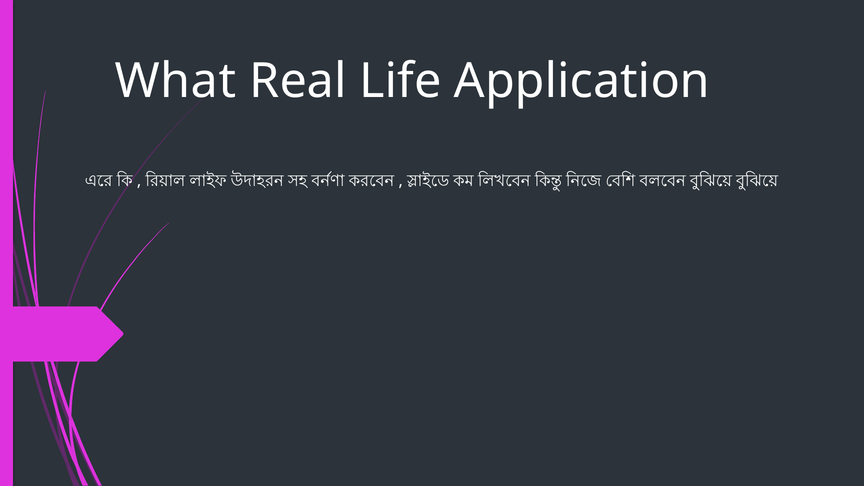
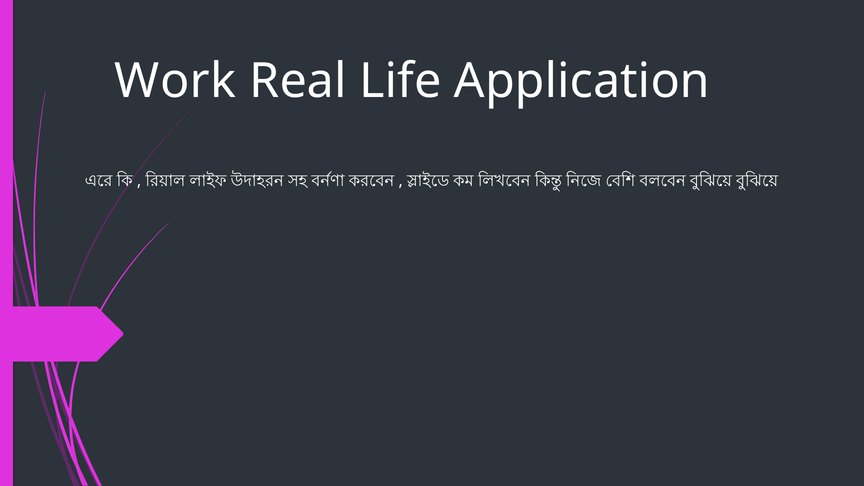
What: What -> Work
